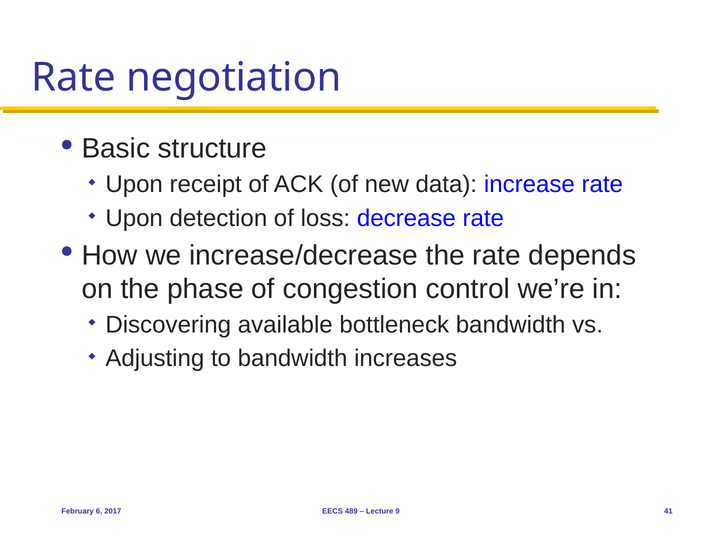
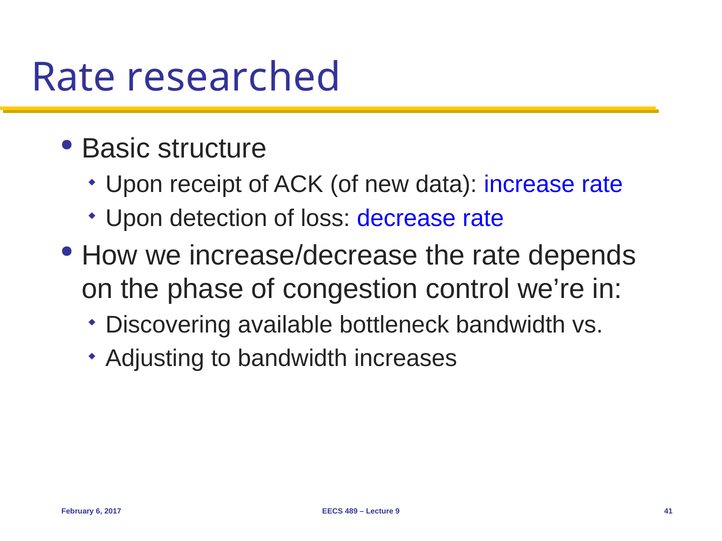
negotiation: negotiation -> researched
